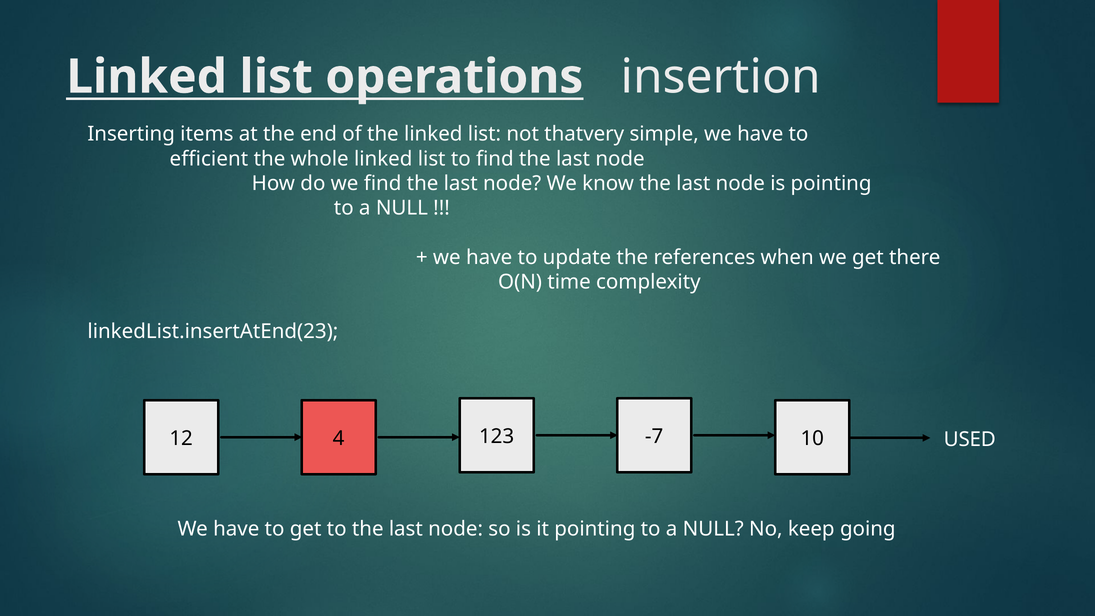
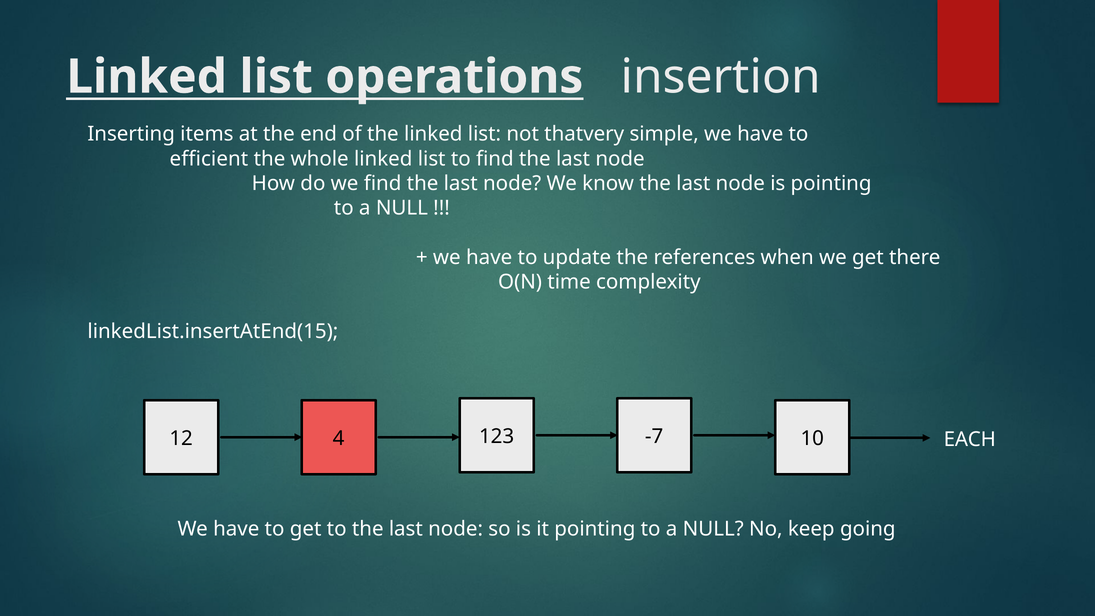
linkedList.insertAtEnd(23: linkedList.insertAtEnd(23 -> linkedList.insertAtEnd(15
USED: USED -> EACH
